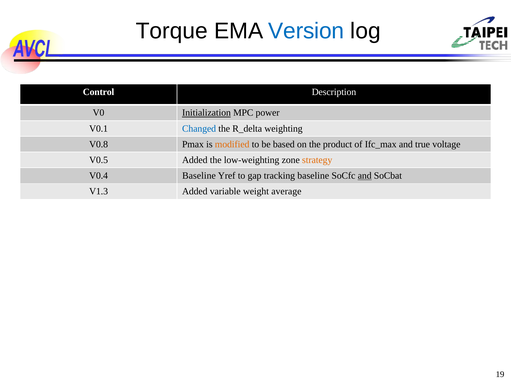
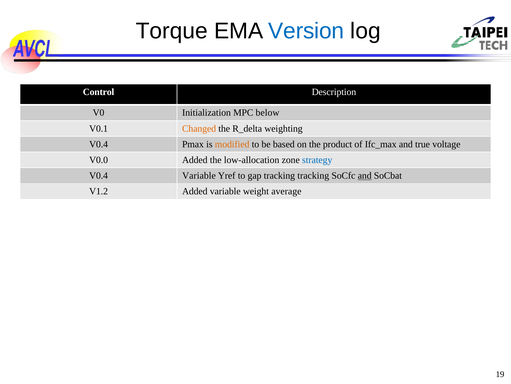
Initialization underline: present -> none
power: power -> below
Changed colour: blue -> orange
V0.8 at (99, 144): V0.8 -> V0.4
V0.5: V0.5 -> V0.0
low-weighting: low-weighting -> low-allocation
strategy colour: orange -> blue
V0.4 Baseline: Baseline -> Variable
tracking baseline: baseline -> tracking
V1.3: V1.3 -> V1.2
